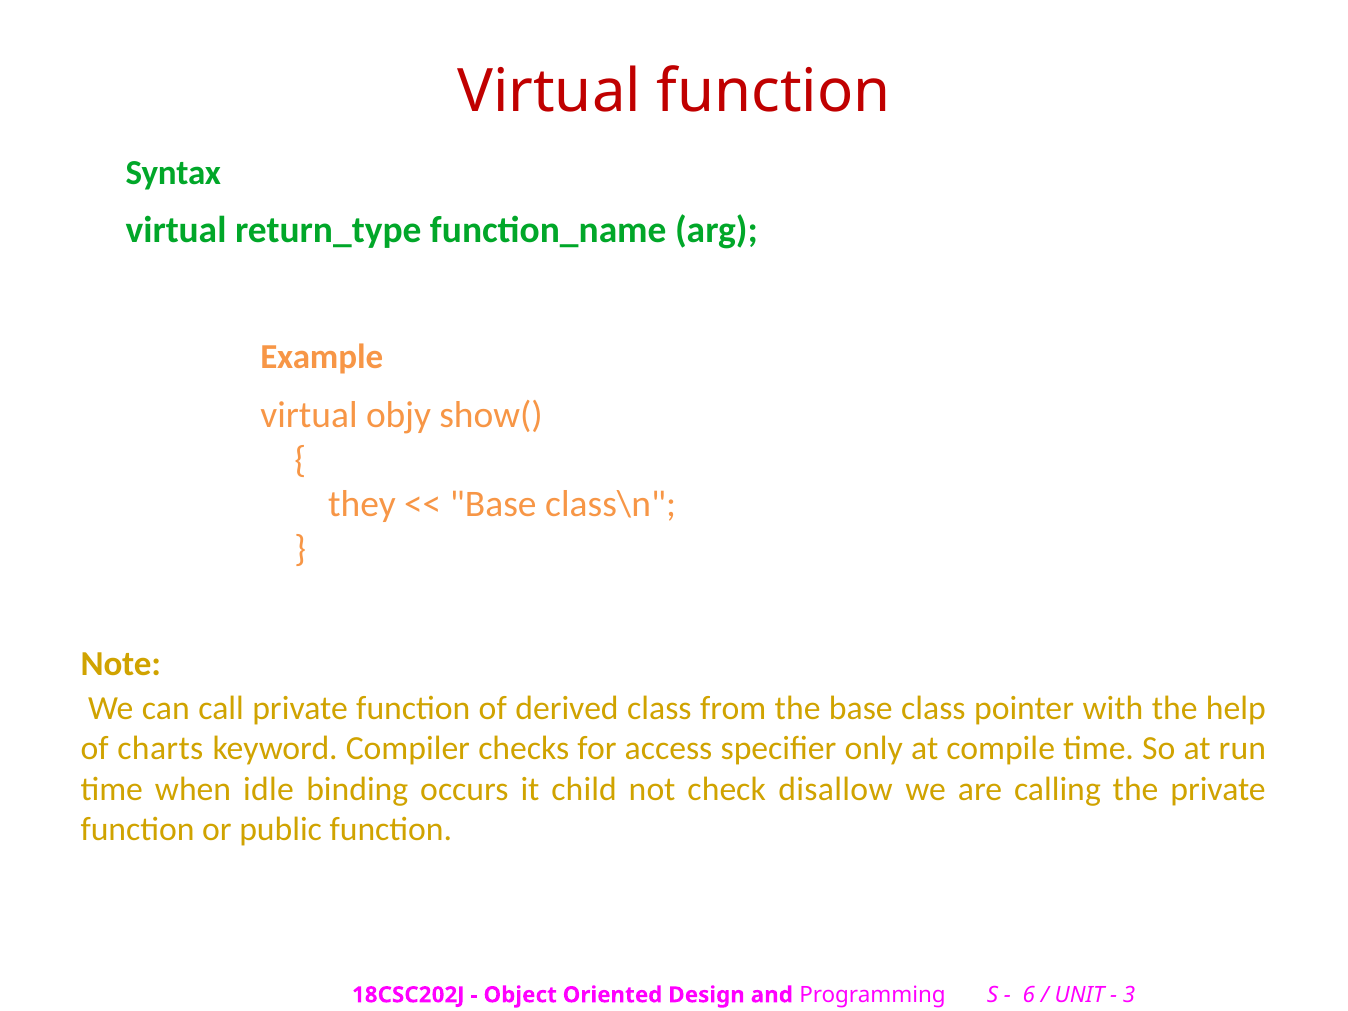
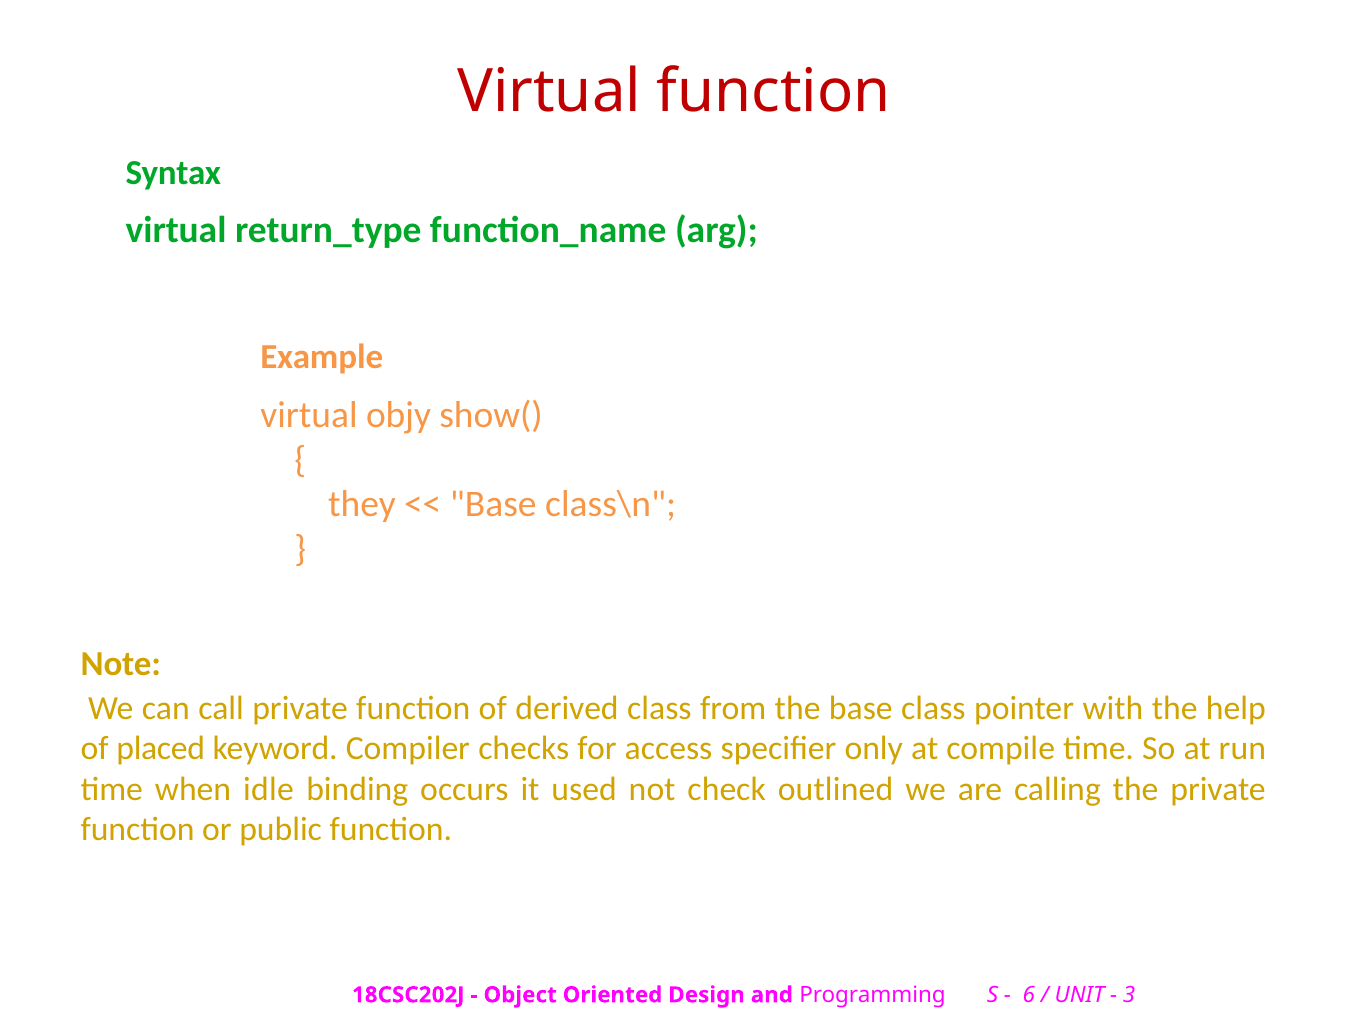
charts: charts -> placed
child: child -> used
disallow: disallow -> outlined
